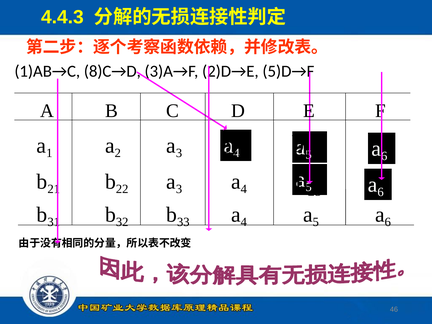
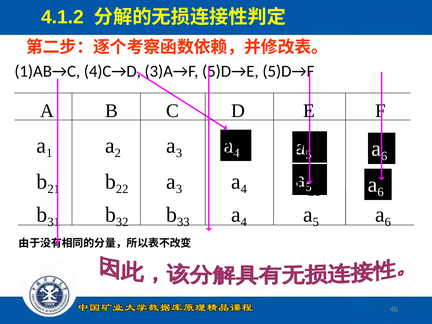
4.4.3: 4.4.3 -> 4.1.2
8)C→D: 8)C→D -> 4)C→D
2)D→E: 2)D→E -> 5)D→E
